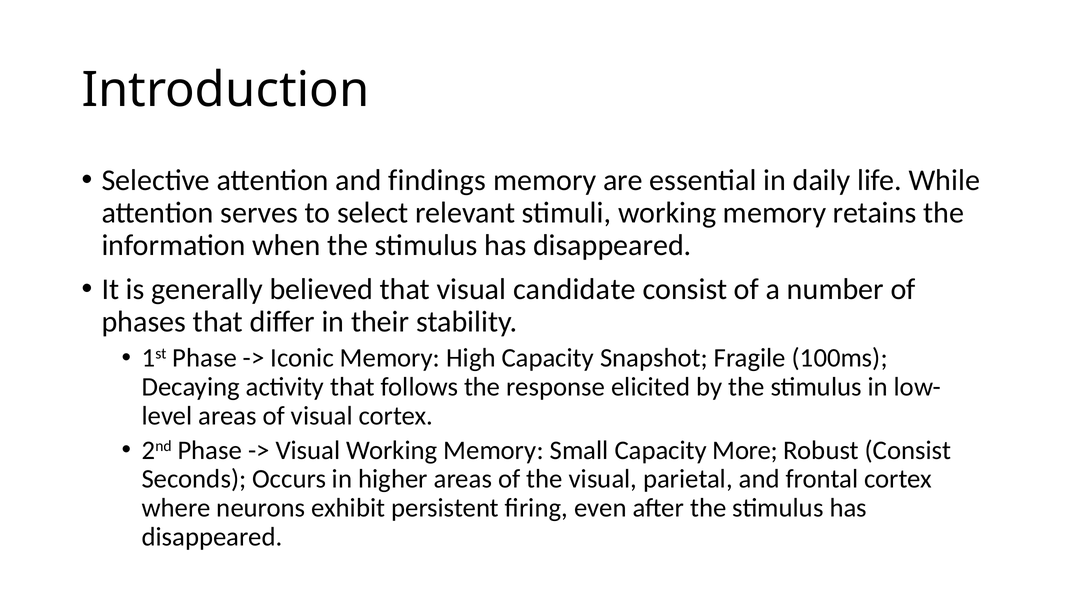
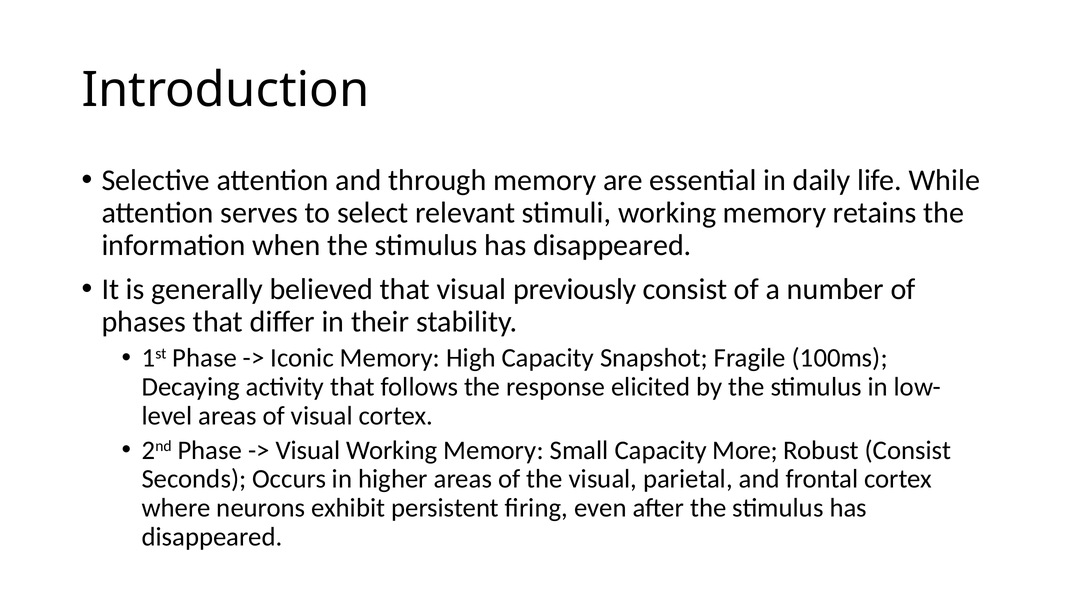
findings: findings -> through
candidate: candidate -> previously
